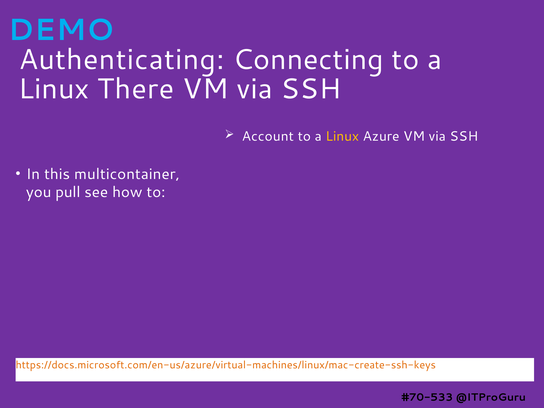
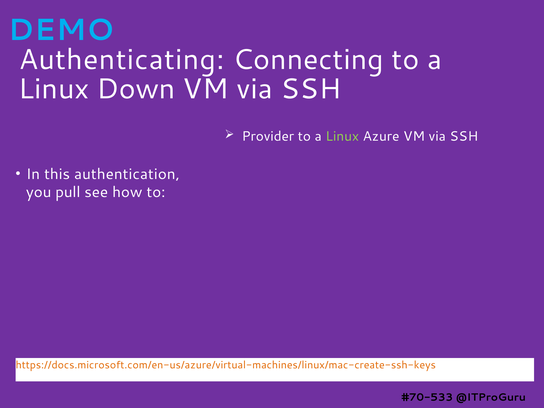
There: There -> Down
Account: Account -> Provider
Linux at (342, 136) colour: yellow -> light green
multicontainer: multicontainer -> authentication
